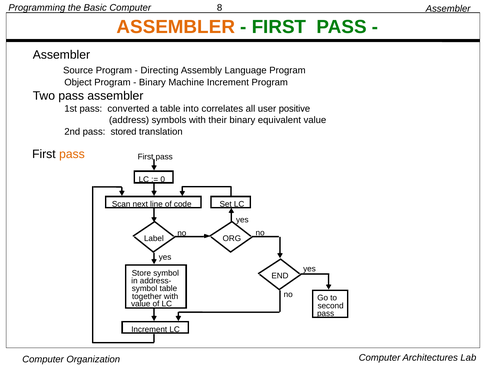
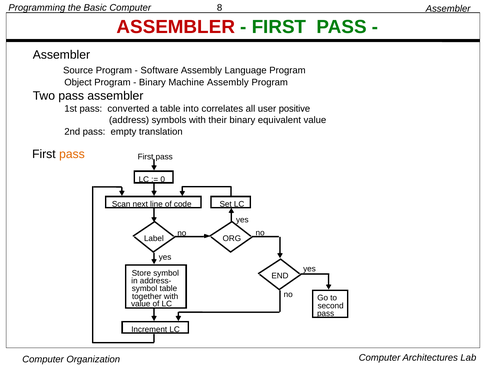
ASSEMBLER at (176, 27) colour: orange -> red
Directing: Directing -> Software
Machine Increment: Increment -> Assembly
stored: stored -> empty
